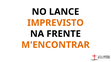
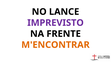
IMPREVISTO colour: orange -> purple
